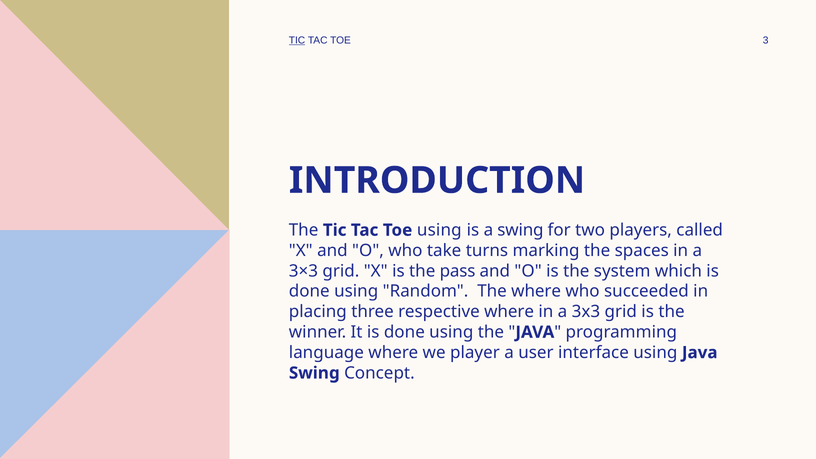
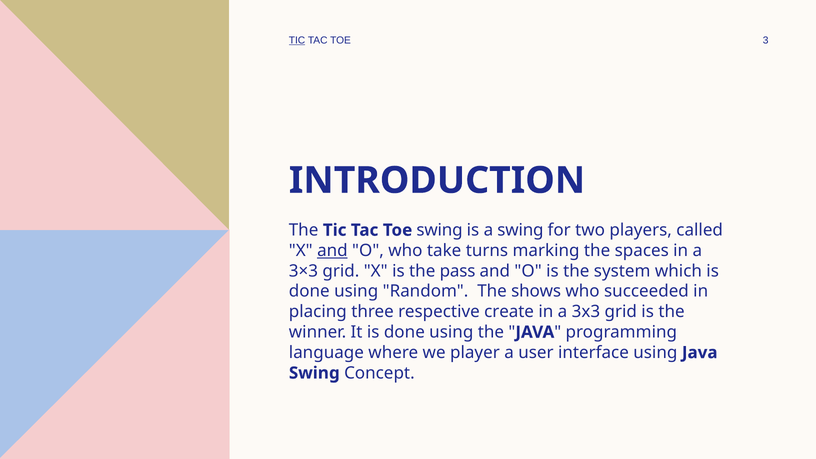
Toe using: using -> swing
and at (332, 251) underline: none -> present
The where: where -> shows
respective where: where -> create
